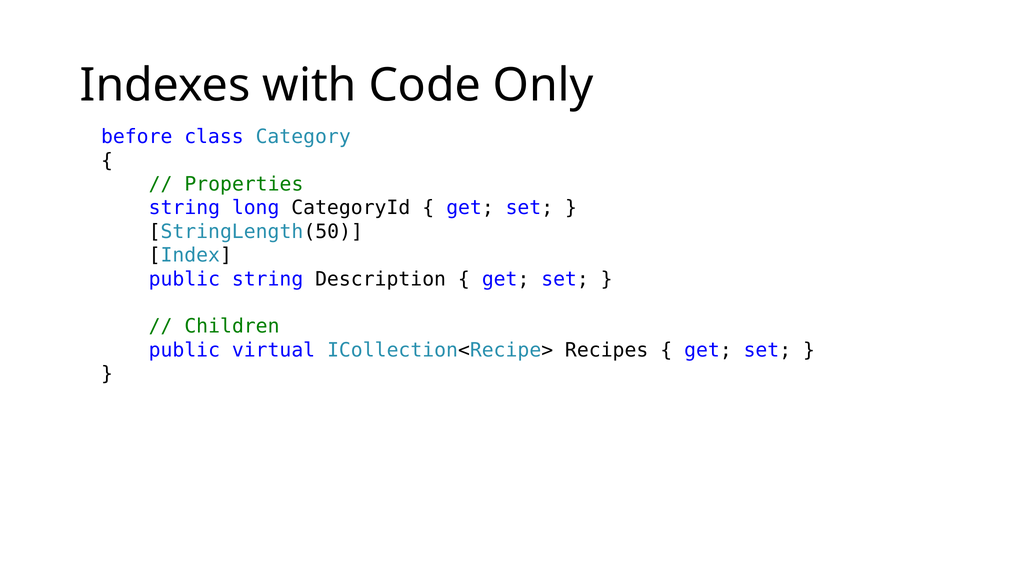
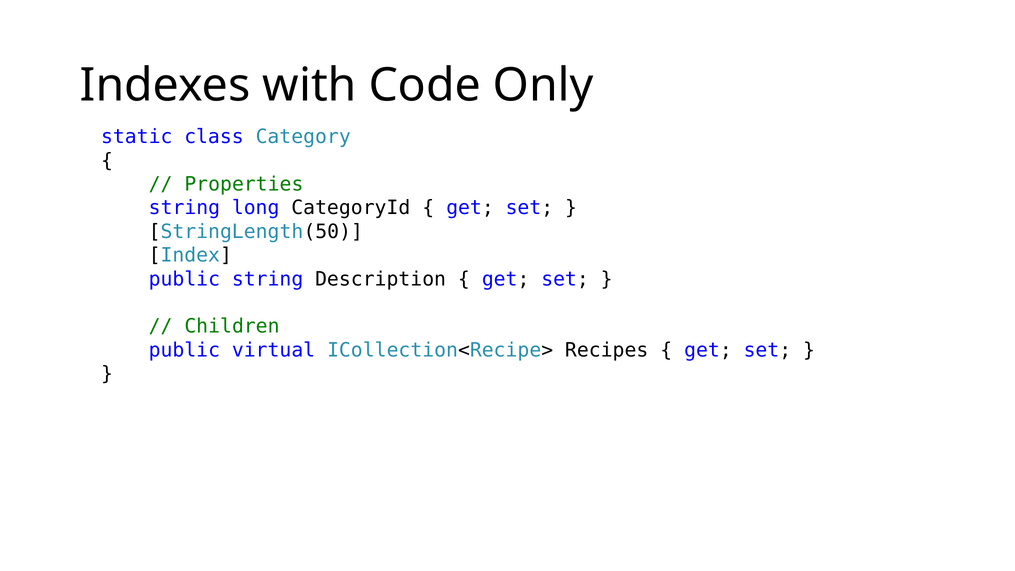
before: before -> static
